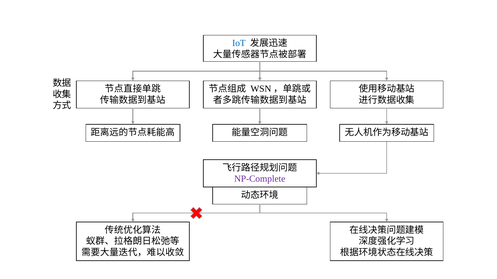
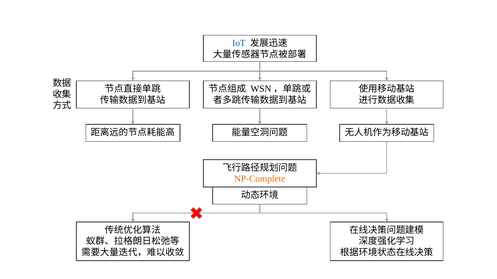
NP-Complete colour: purple -> orange
